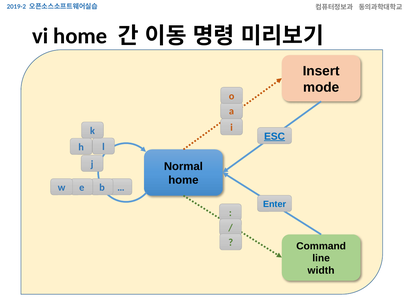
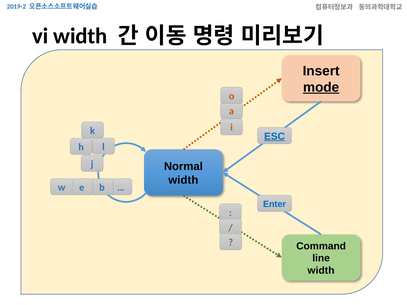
vi home: home -> width
mode underline: none -> present
home at (183, 180): home -> width
